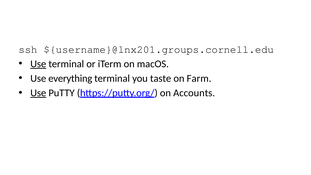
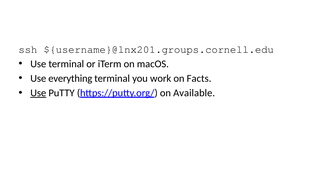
Use at (38, 64) underline: present -> none
taste: taste -> work
Farm: Farm -> Facts
Accounts: Accounts -> Available
